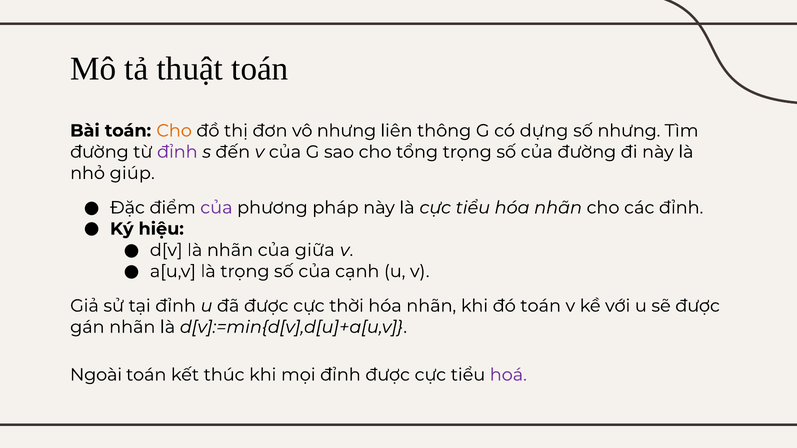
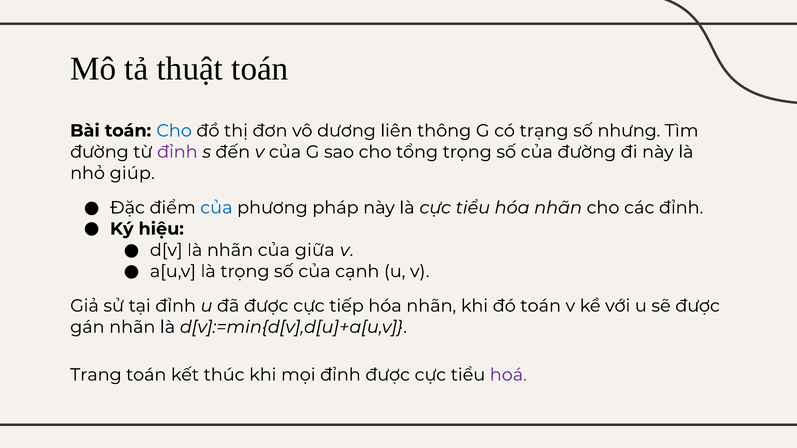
Cho at (174, 131) colour: orange -> blue
vô nhưng: nhưng -> dương
dựng: dựng -> trạng
của at (216, 208) colour: purple -> blue
thời: thời -> tiếp
Ngoài: Ngoài -> Trang
